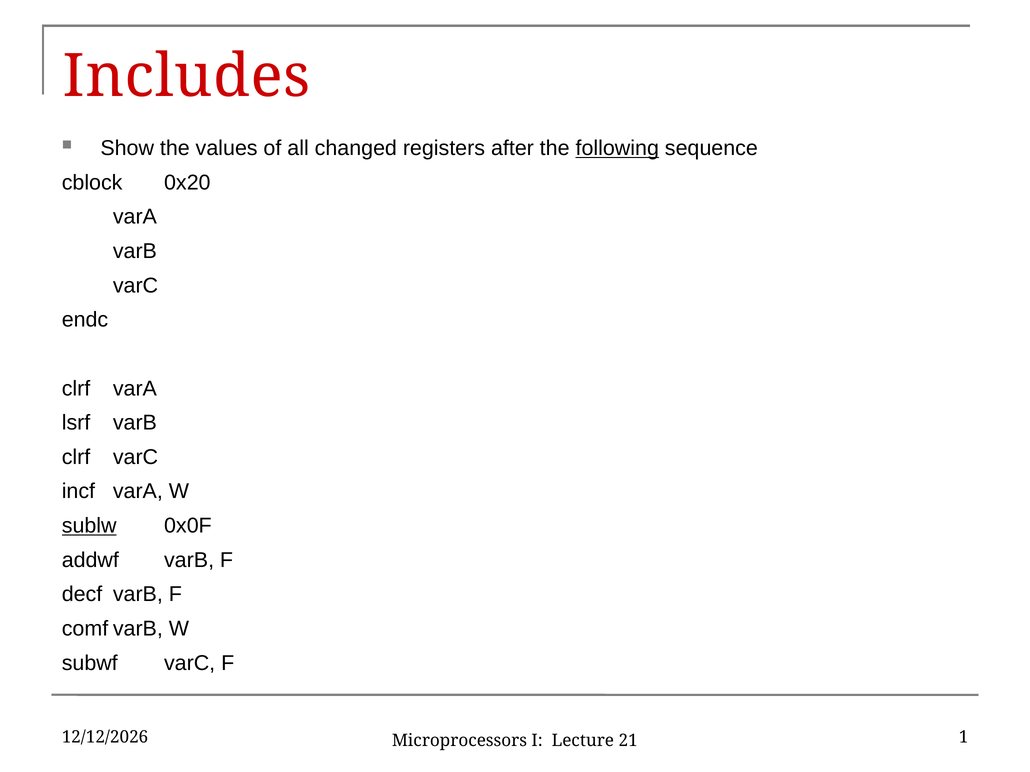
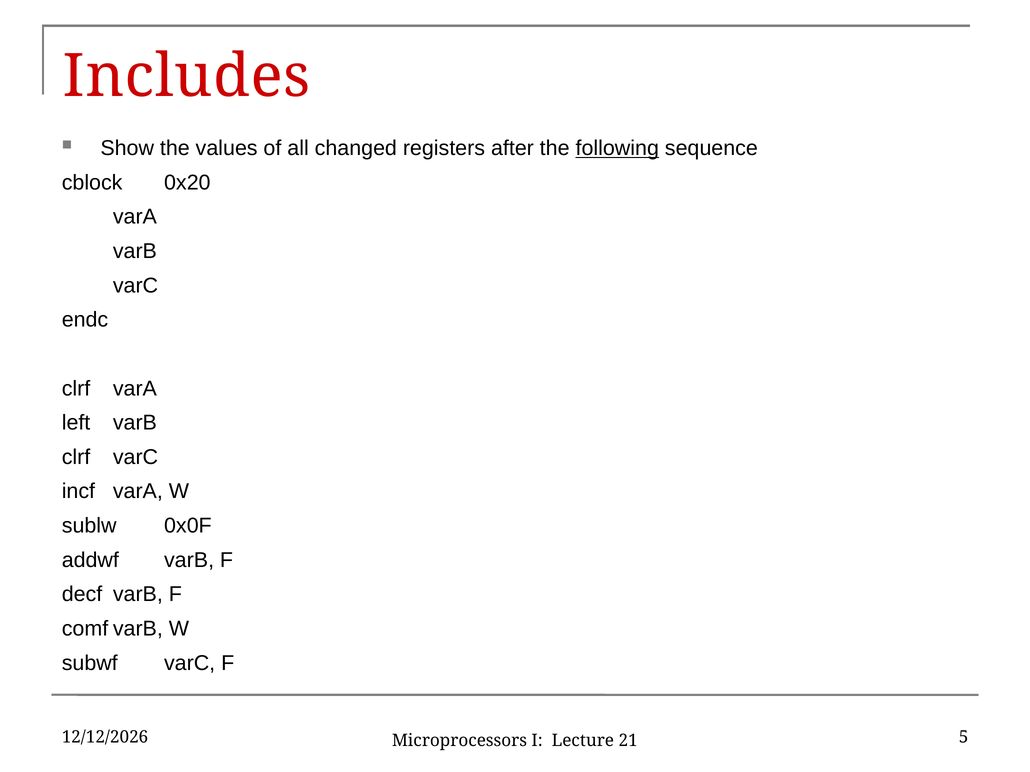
lsrf: lsrf -> left
sublw underline: present -> none
1: 1 -> 5
